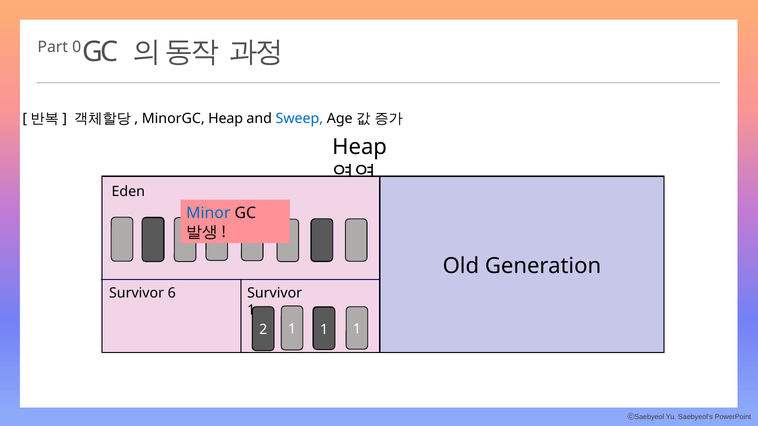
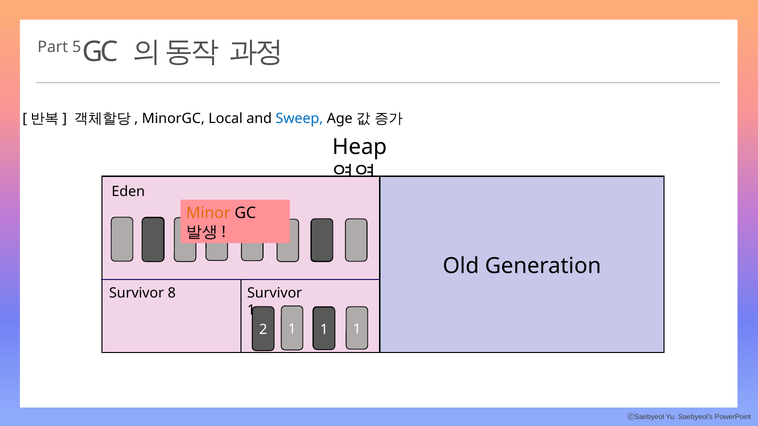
0: 0 -> 5
MinorGC Heap: Heap -> Local
Minor colour: blue -> orange
6: 6 -> 8
